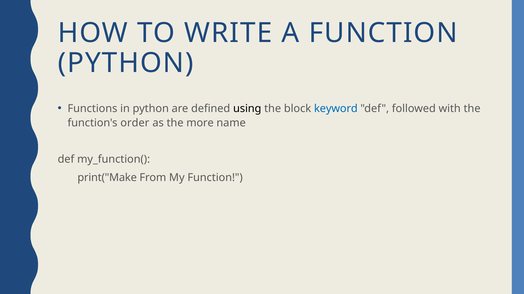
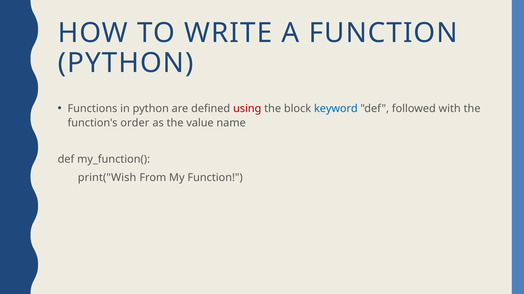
using colour: black -> red
more: more -> value
print("Make: print("Make -> print("Wish
